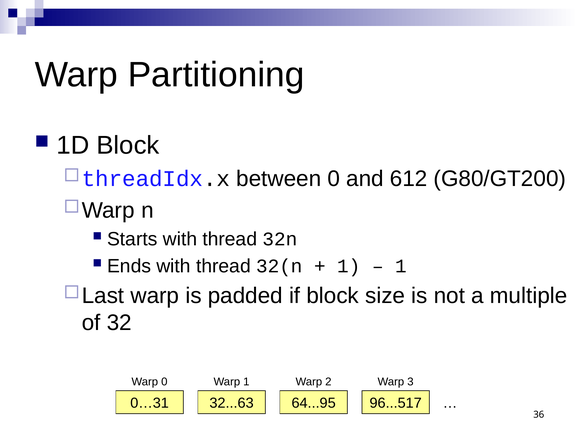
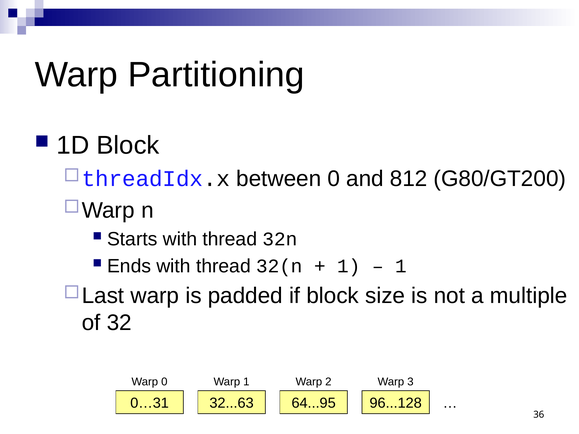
612: 612 -> 812
96...517: 96...517 -> 96...128
